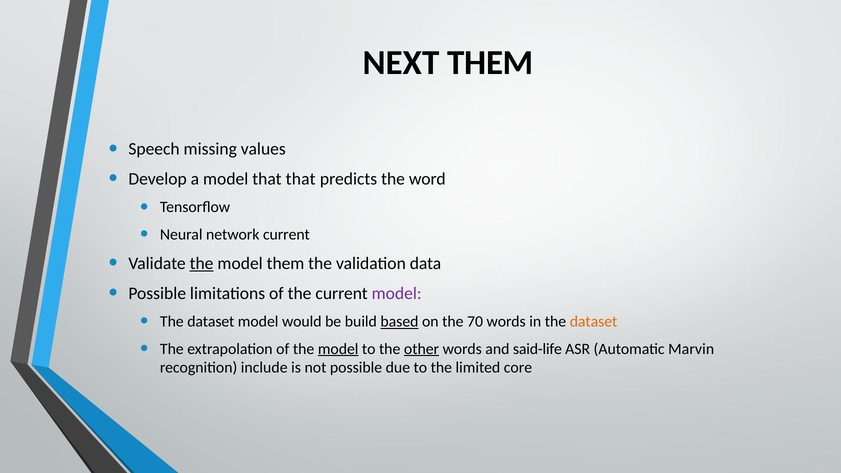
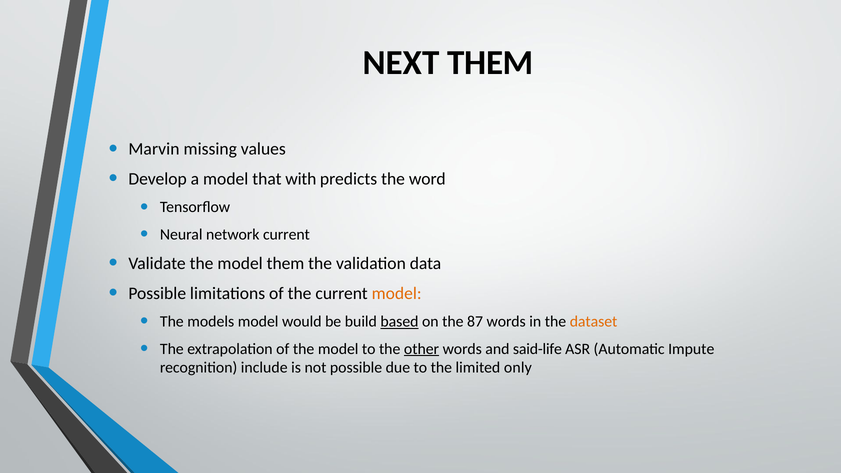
Speech: Speech -> Marvin
that that: that -> with
the at (202, 263) underline: present -> none
model at (397, 293) colour: purple -> orange
dataset at (211, 322): dataset -> models
70: 70 -> 87
model at (338, 349) underline: present -> none
Marvin: Marvin -> Impute
core: core -> only
